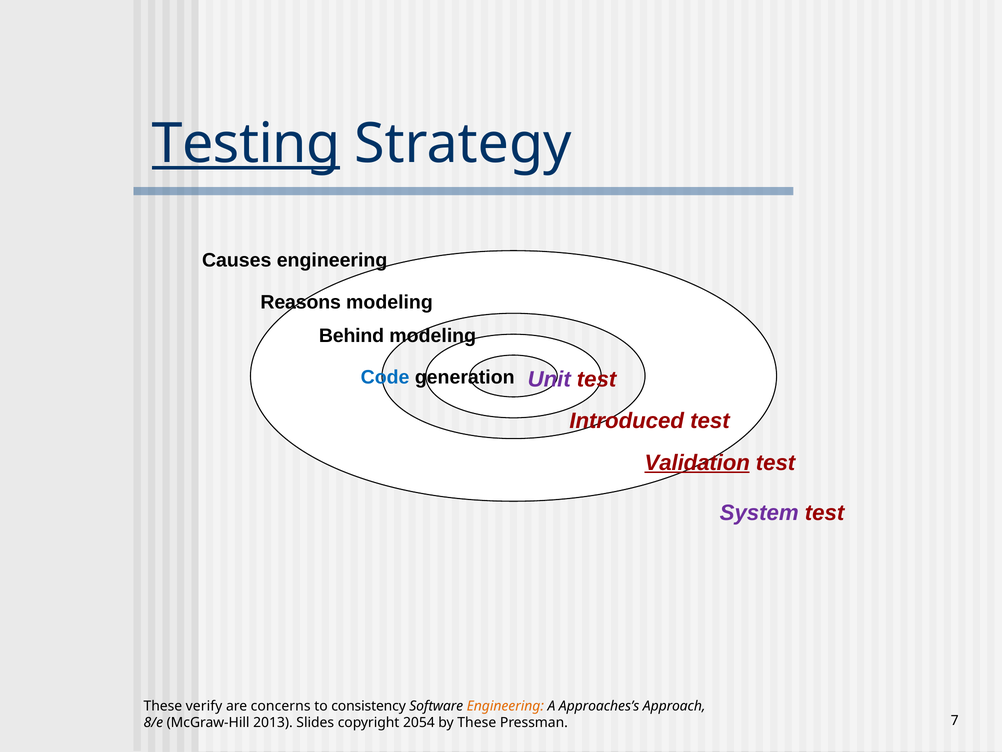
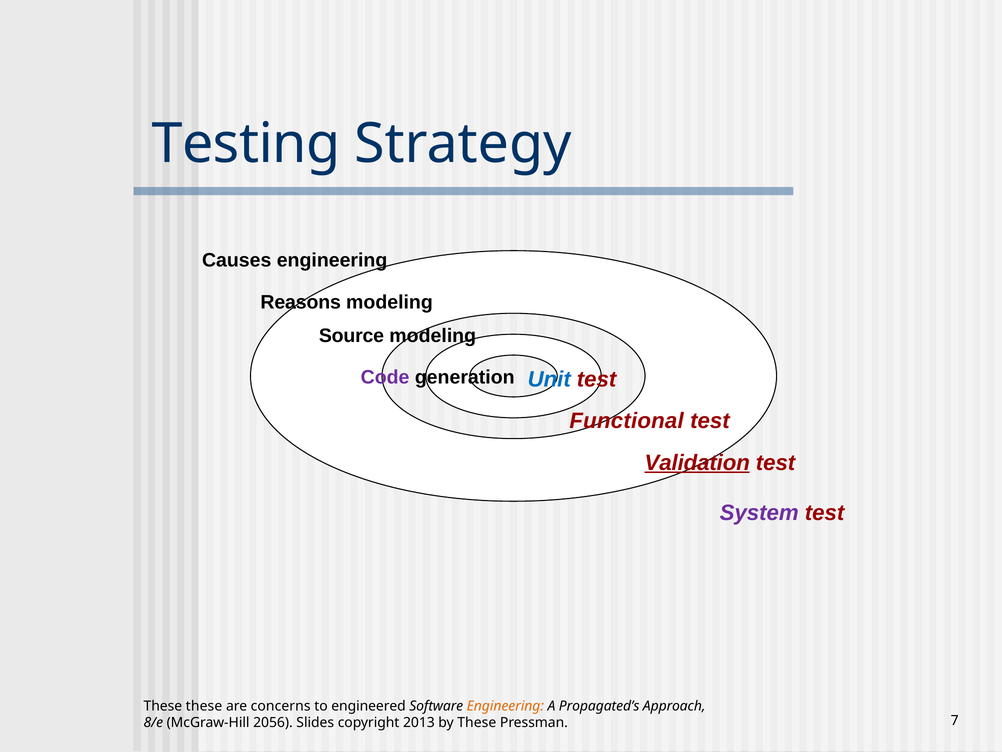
Testing underline: present -> none
Behind: Behind -> Source
Code colour: blue -> purple
Unit colour: purple -> blue
Introduced: Introduced -> Functional
These verify: verify -> these
consistency: consistency -> engineered
Approaches’s: Approaches’s -> Propagated’s
2013: 2013 -> 2056
2054: 2054 -> 2013
